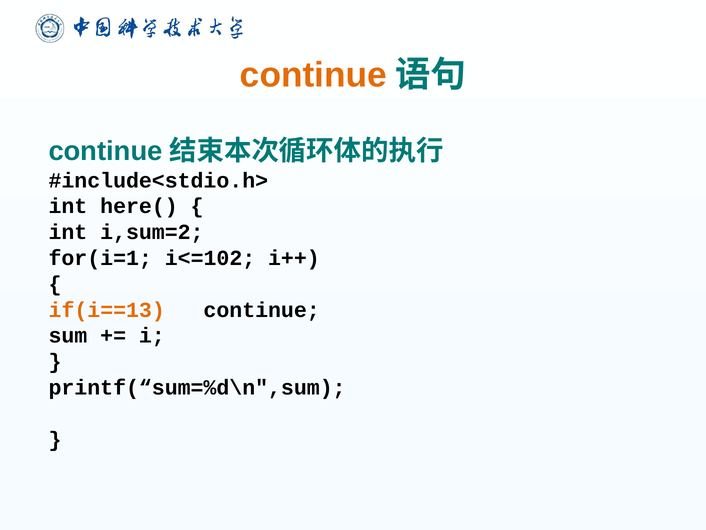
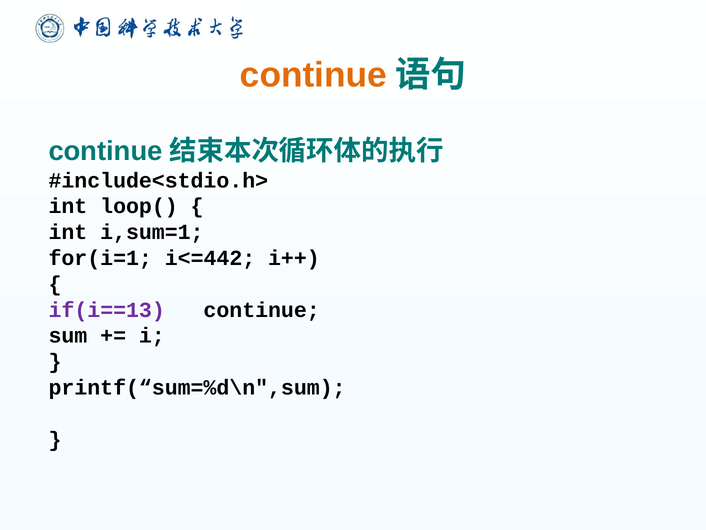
here(: here( -> loop(
i,sum=2: i,sum=2 -> i,sum=1
i<=102: i<=102 -> i<=442
if(i==13 colour: orange -> purple
